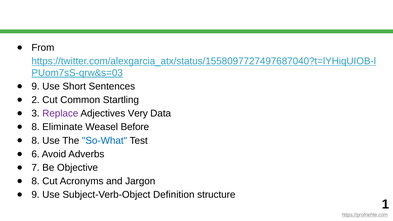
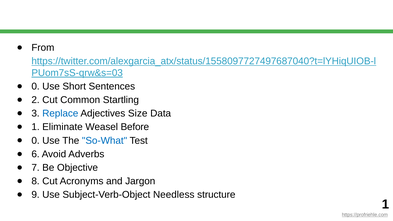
9 at (36, 86): 9 -> 0
Replace colour: purple -> blue
Very: Very -> Size
8 at (36, 127): 8 -> 1
8 at (36, 141): 8 -> 0
Definition: Definition -> Needless
